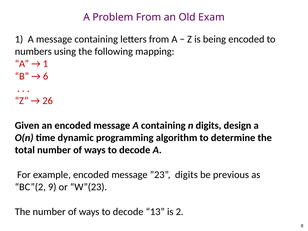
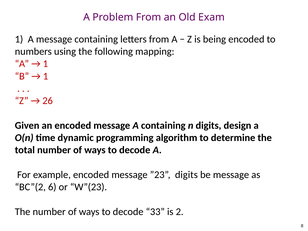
6 at (46, 76): 6 -> 1
be previous: previous -> message
9: 9 -> 6
13: 13 -> 33
